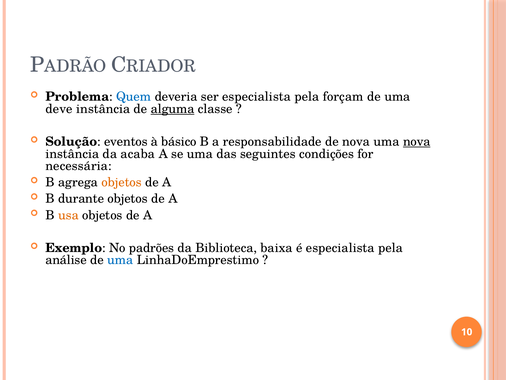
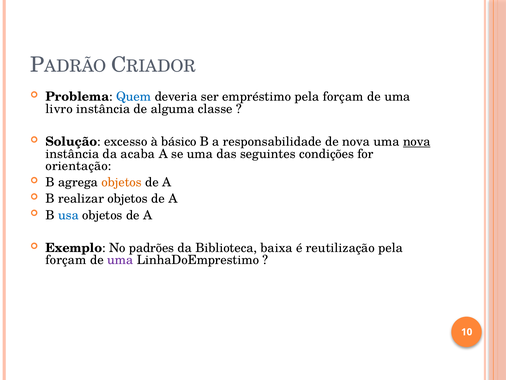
ser especialista: especialista -> empréstimo
deve: deve -> livro
alguma underline: present -> none
eventos: eventos -> excesso
necessária: necessária -> orientação
durante: durante -> realizar
usa colour: orange -> blue
é especialista: especialista -> reutilização
análise at (66, 260): análise -> forçam
uma at (120, 260) colour: blue -> purple
